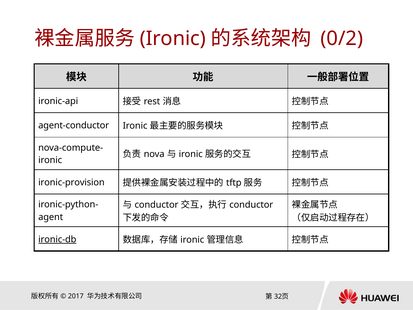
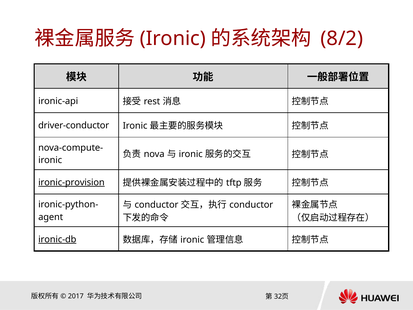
0/2: 0/2 -> 8/2
agent-conductor: agent-conductor -> driver-conductor
ironic-provision underline: none -> present
